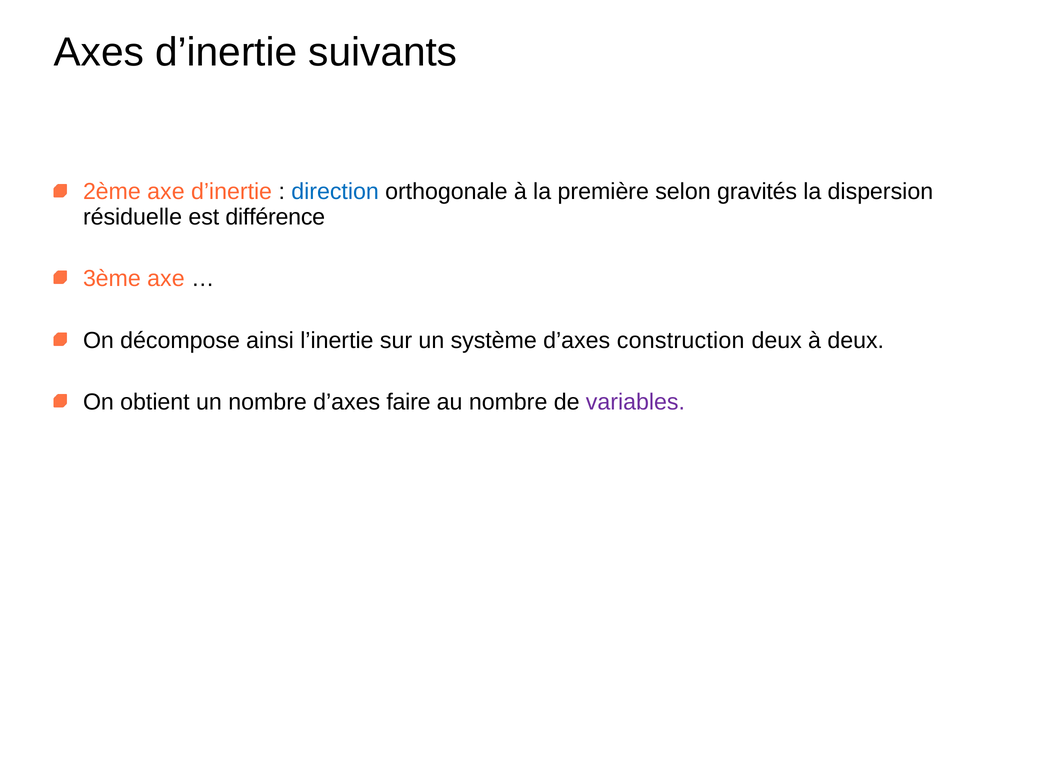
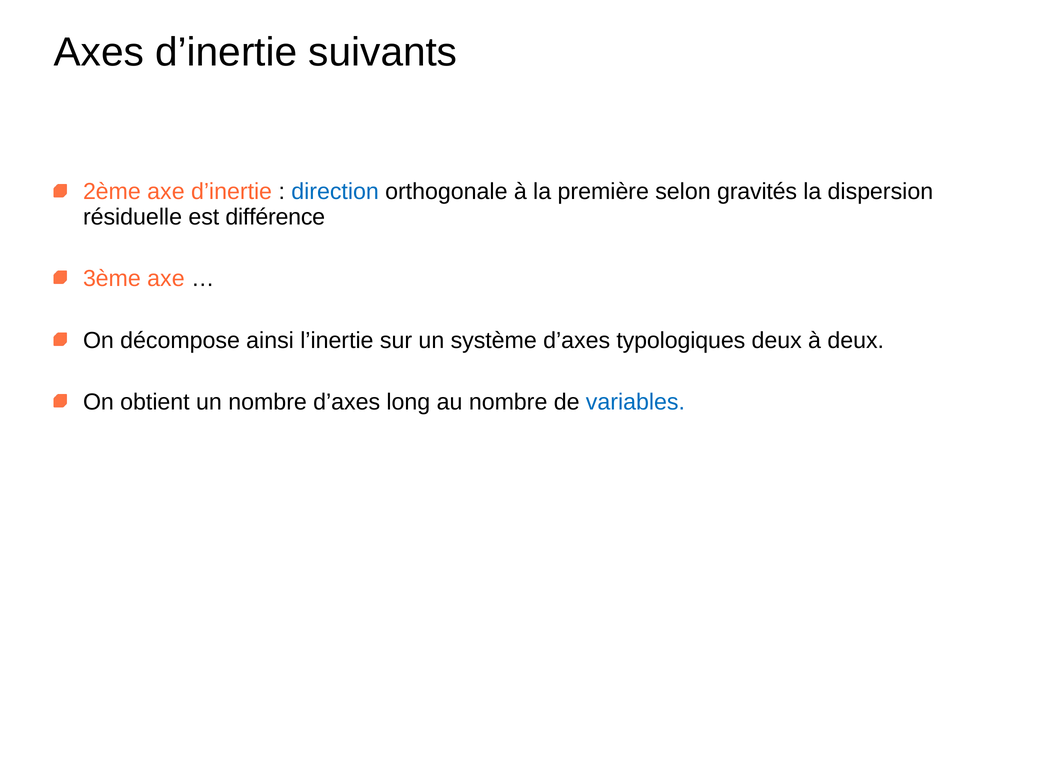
construction: construction -> typologiques
faire: faire -> long
variables colour: purple -> blue
